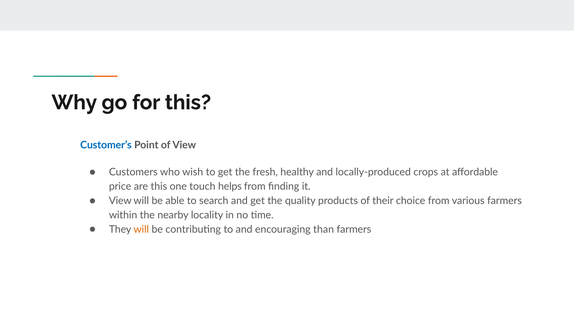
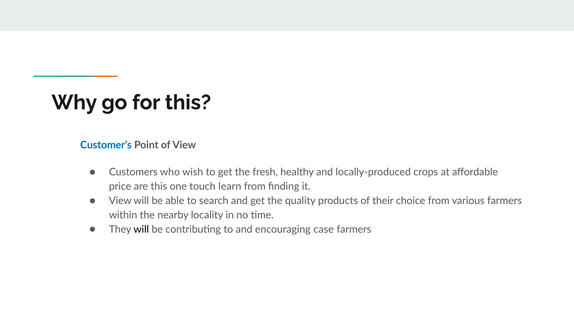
helps: helps -> learn
will at (141, 229) colour: orange -> black
than: than -> case
